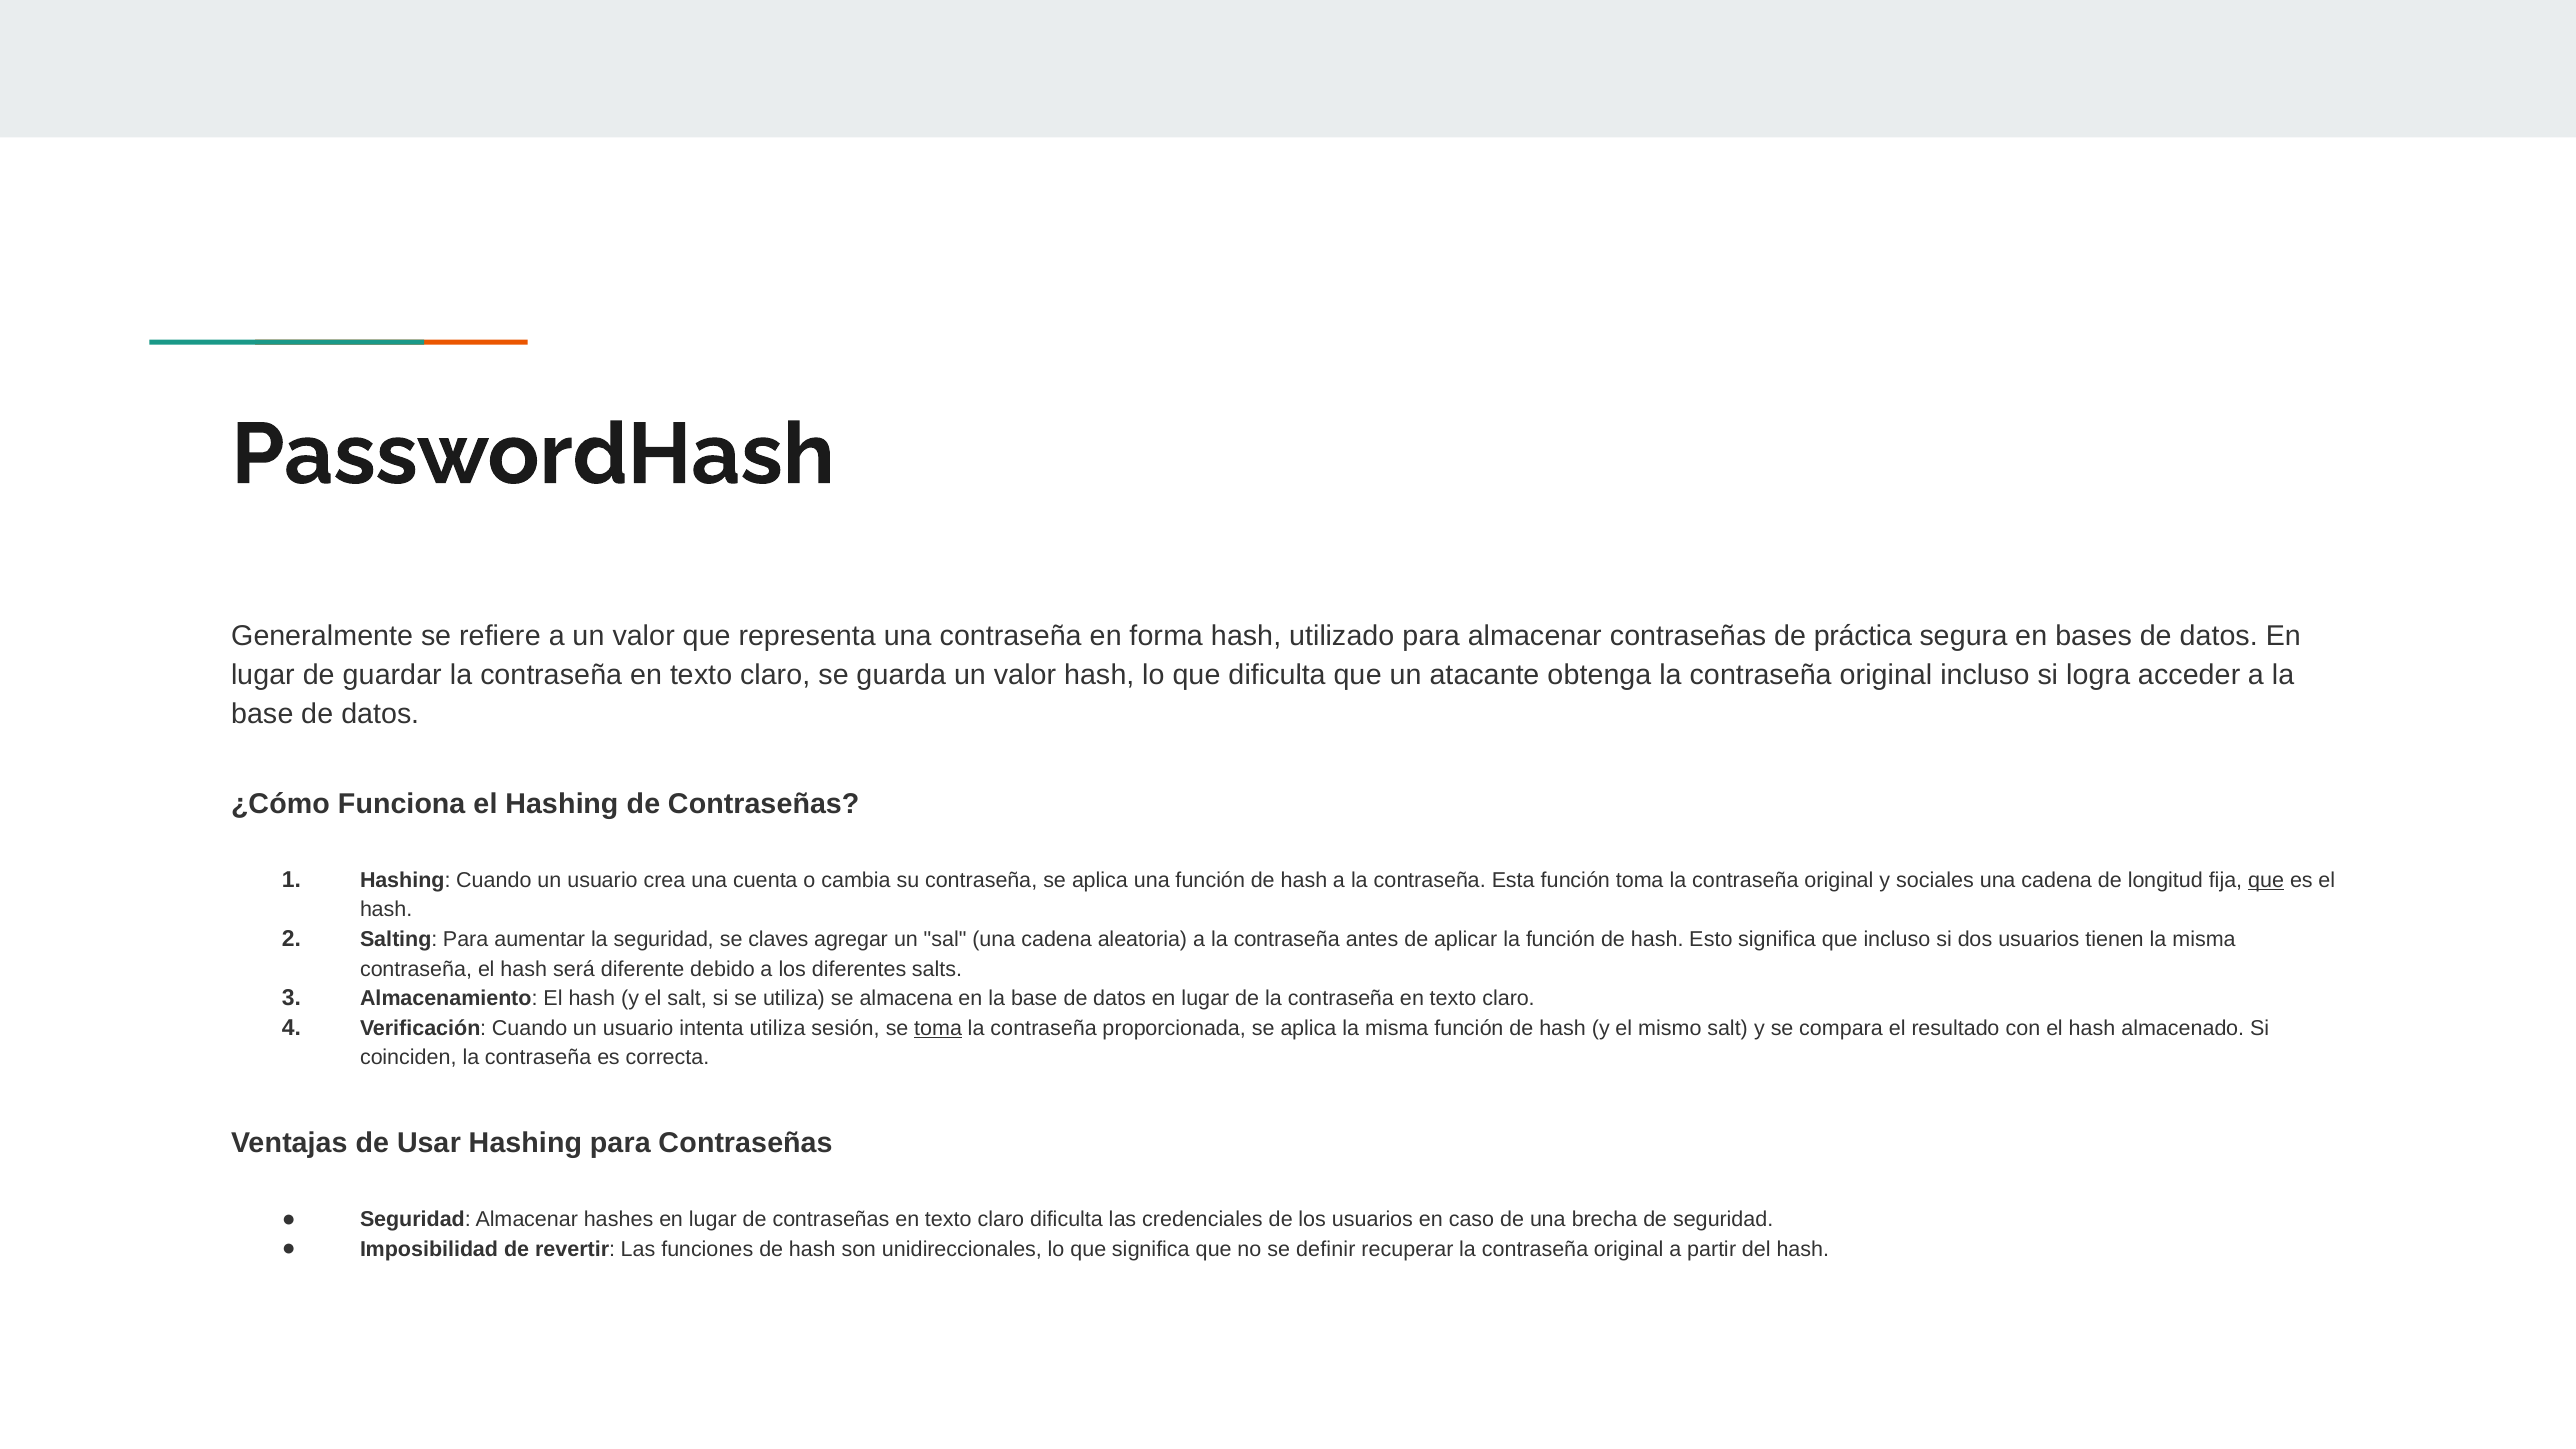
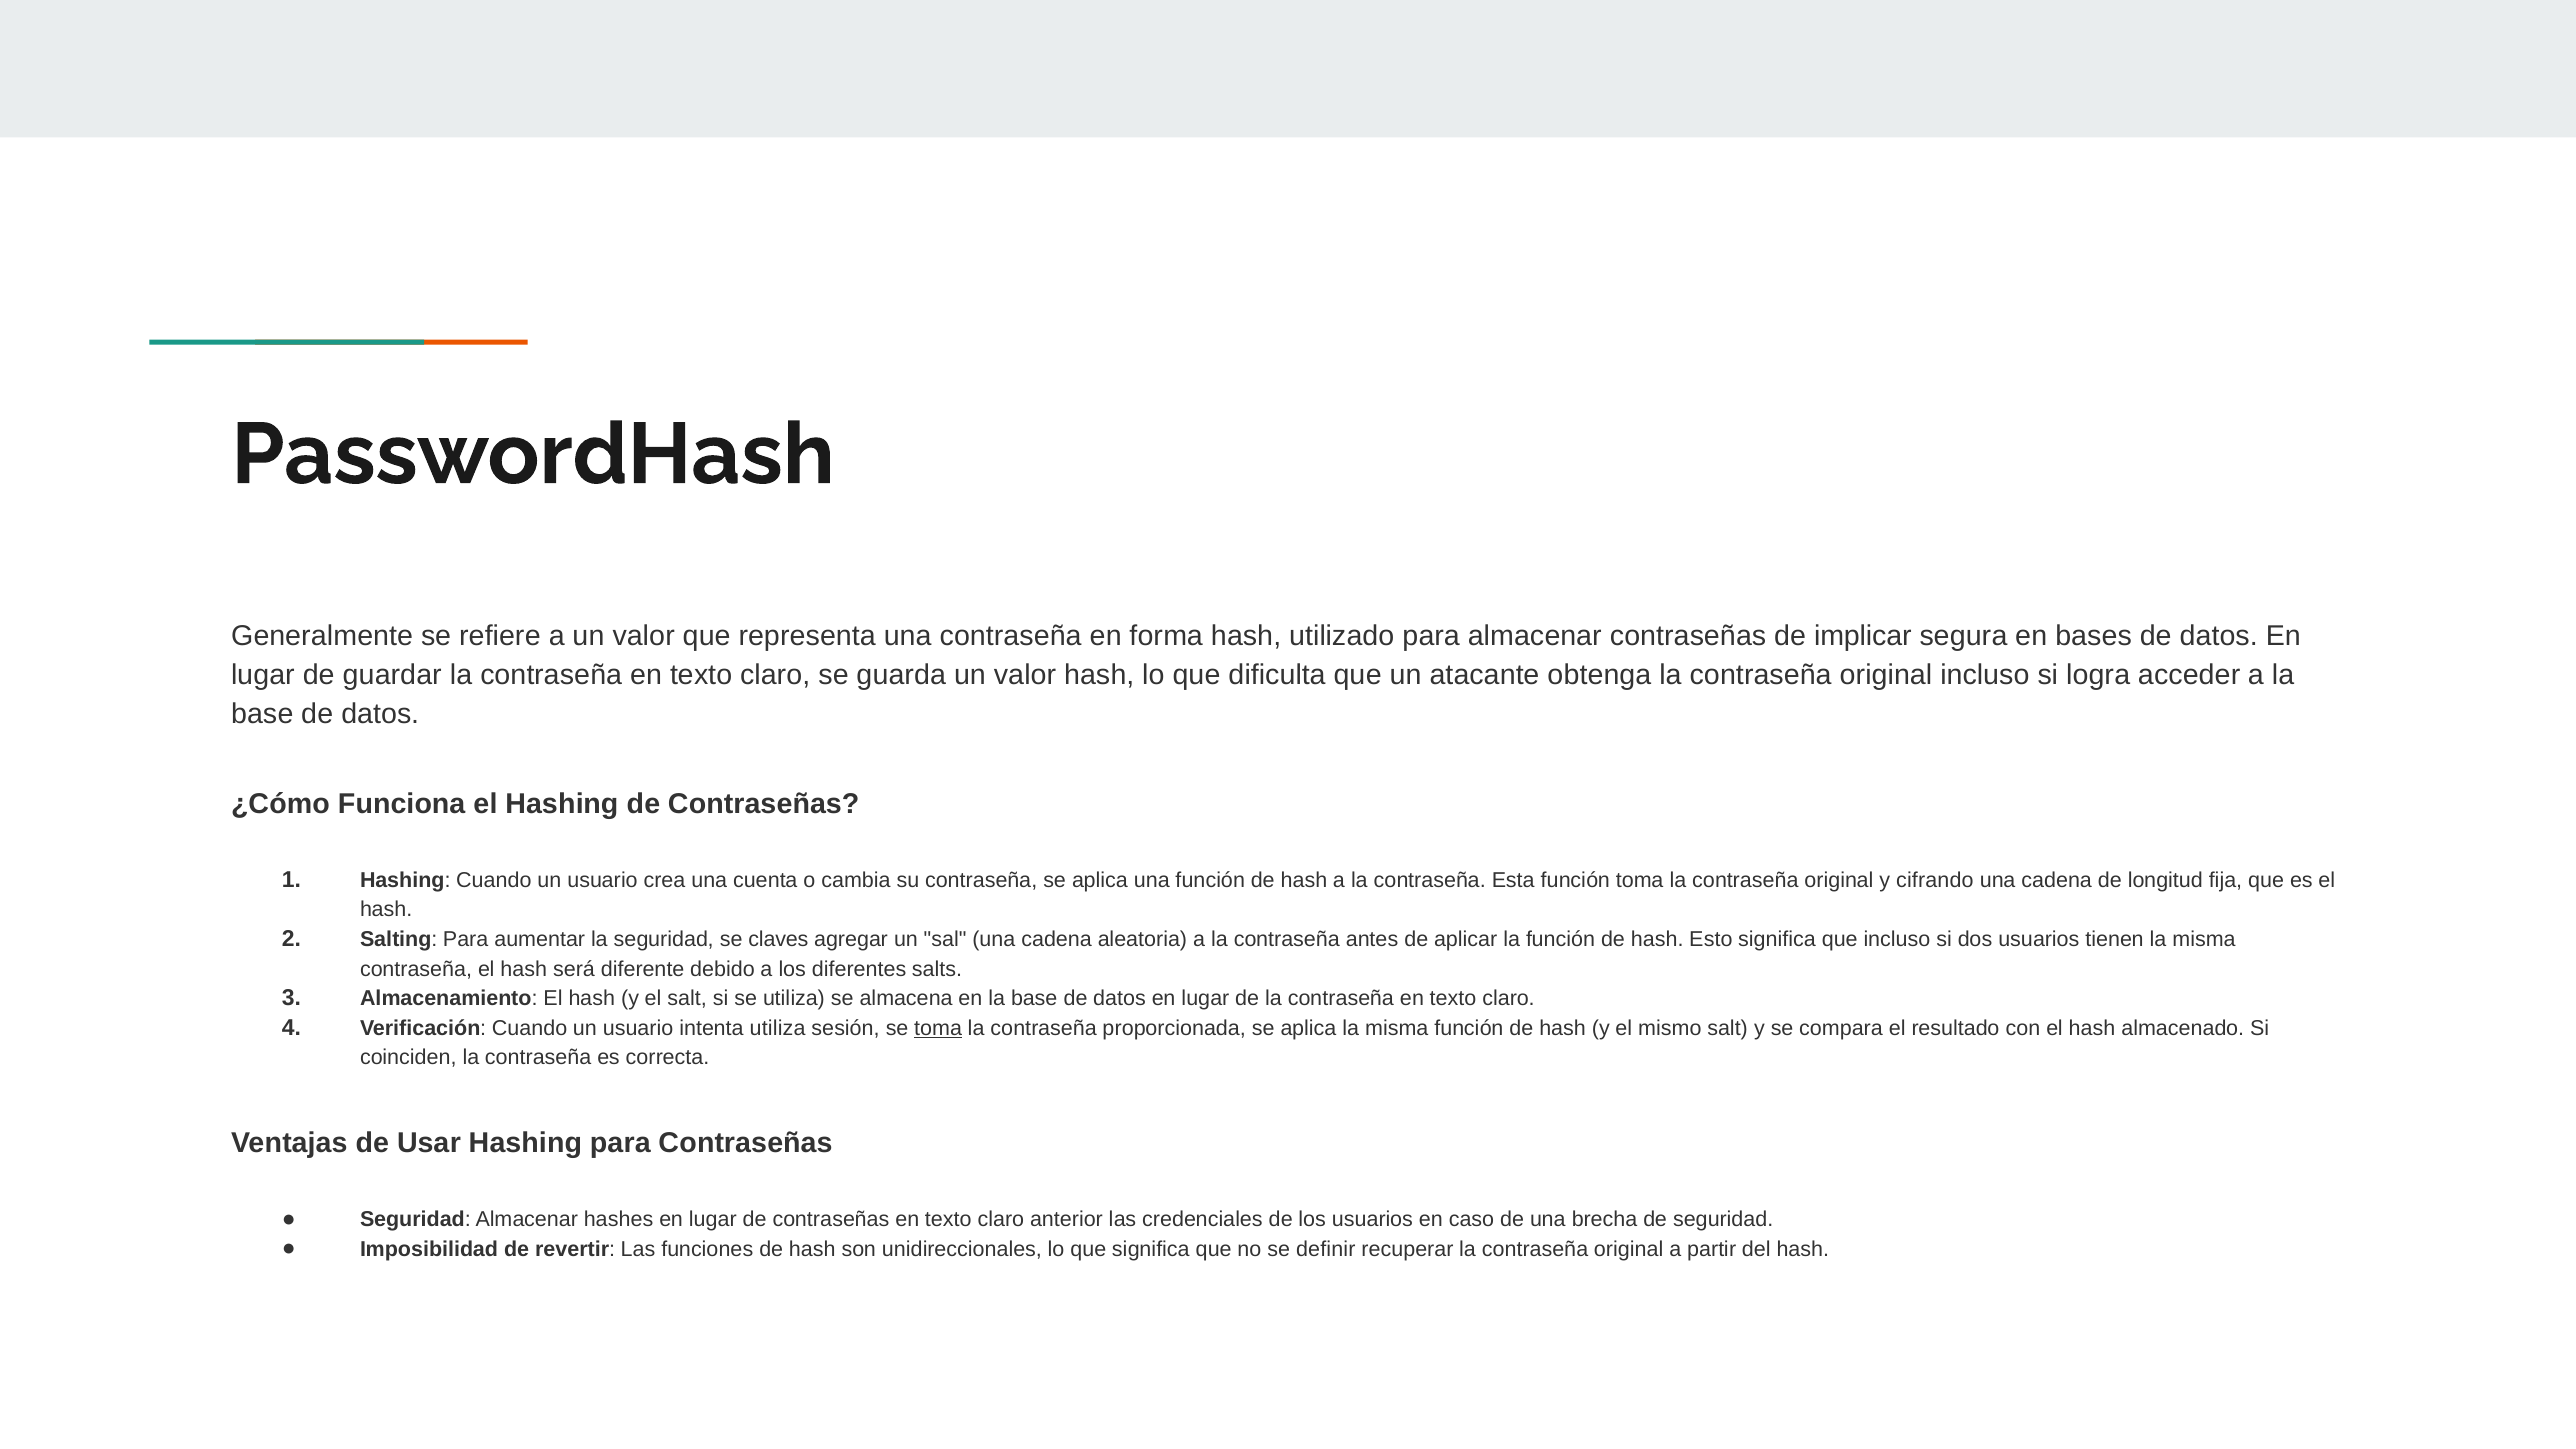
práctica: práctica -> implicar
sociales: sociales -> cifrando
que at (2266, 880) underline: present -> none
claro dificulta: dificulta -> anterior
